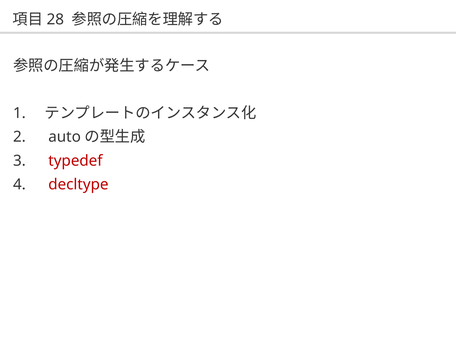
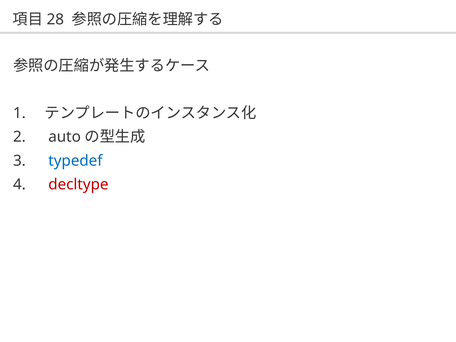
typedef colour: red -> blue
